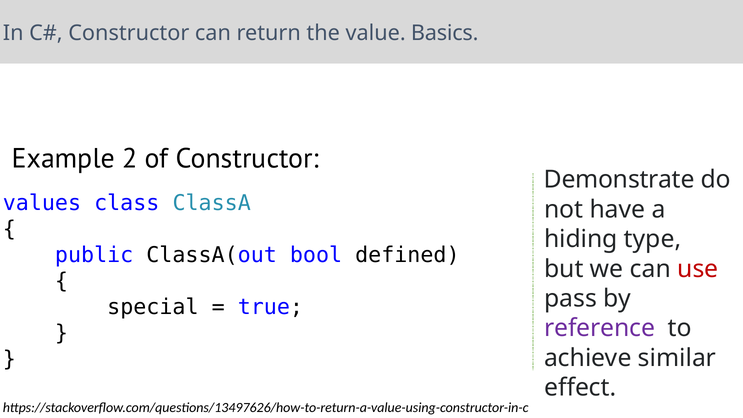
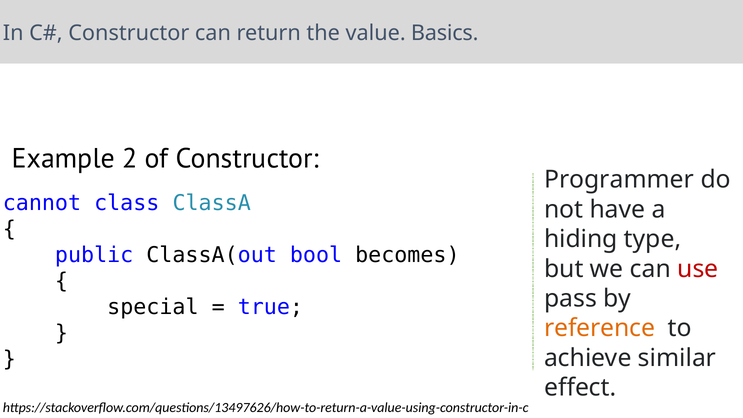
Demonstrate: Demonstrate -> Programmer
values: values -> cannot
defined: defined -> becomes
reference colour: purple -> orange
